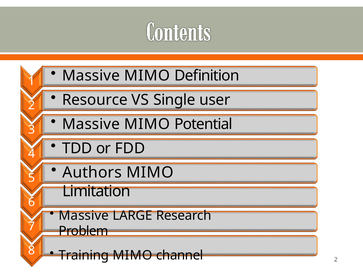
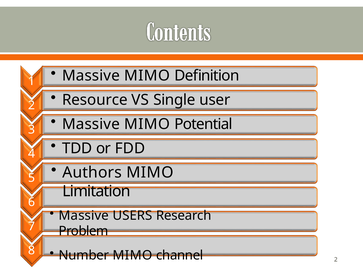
LARGE: LARGE -> USERS
Training: Training -> Number
